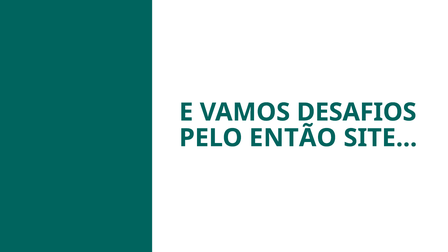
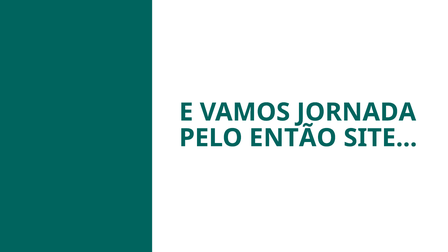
DESAFIOS: DESAFIOS -> JORNADA
